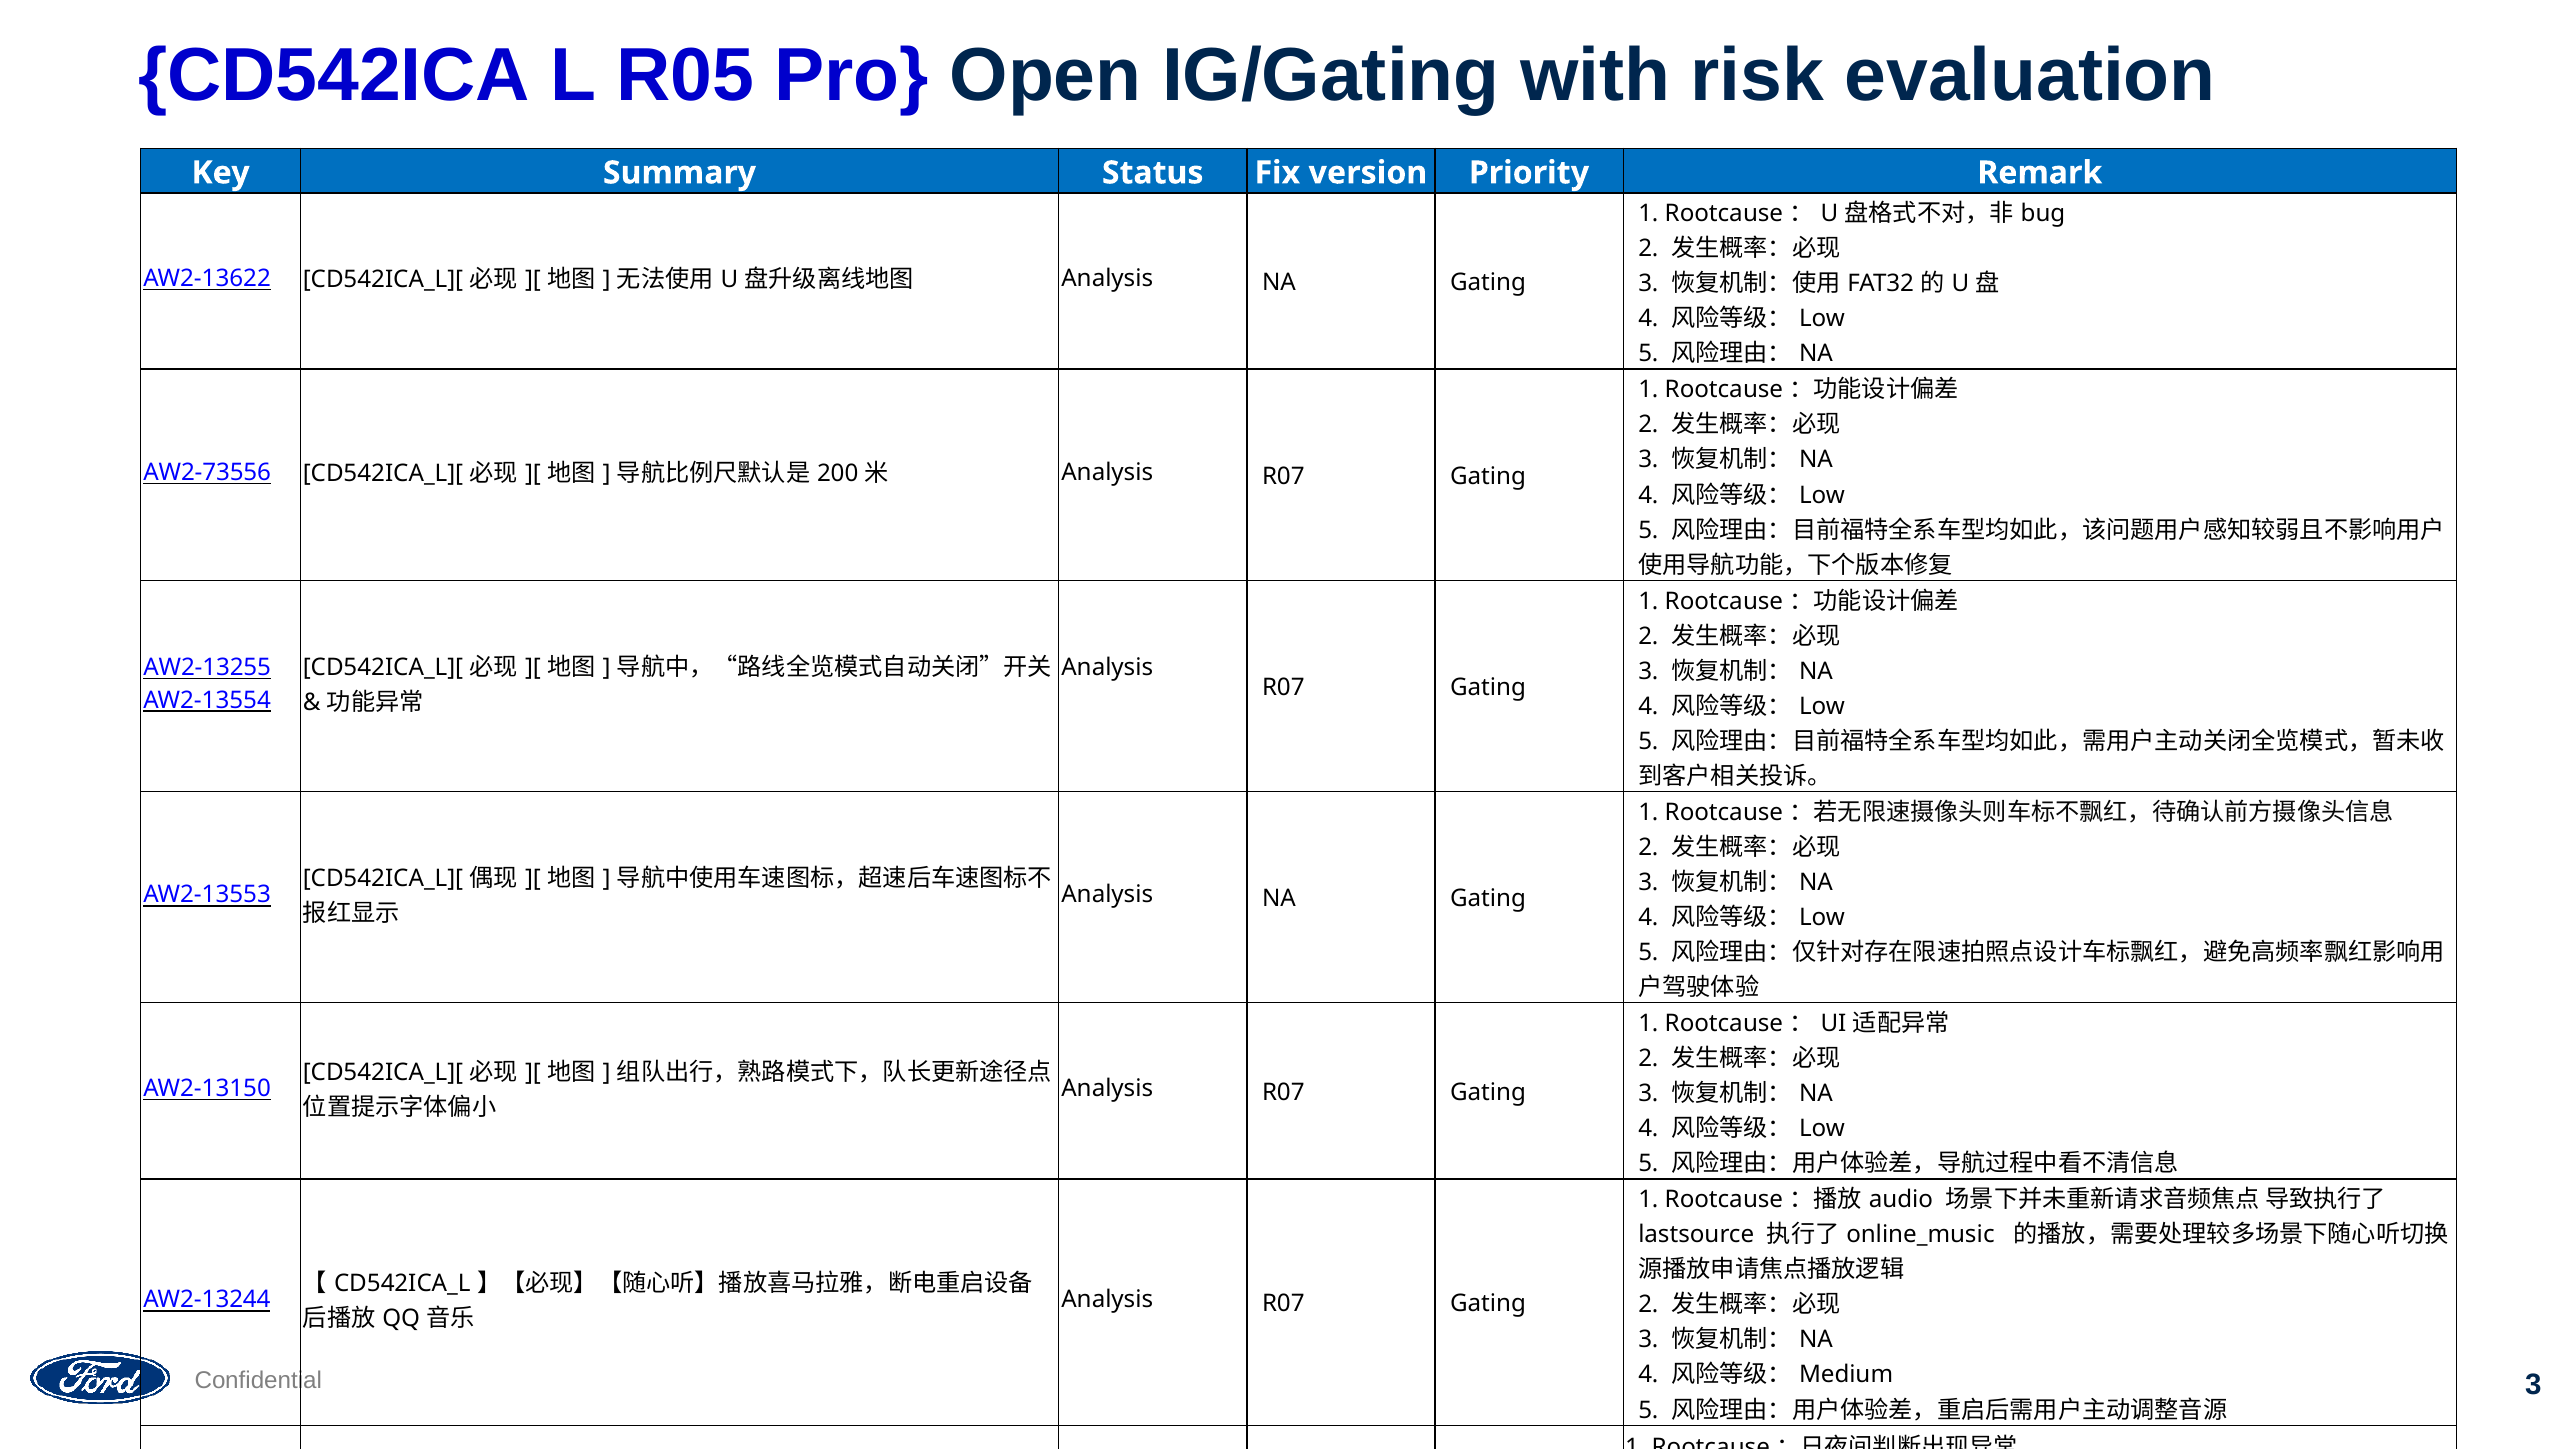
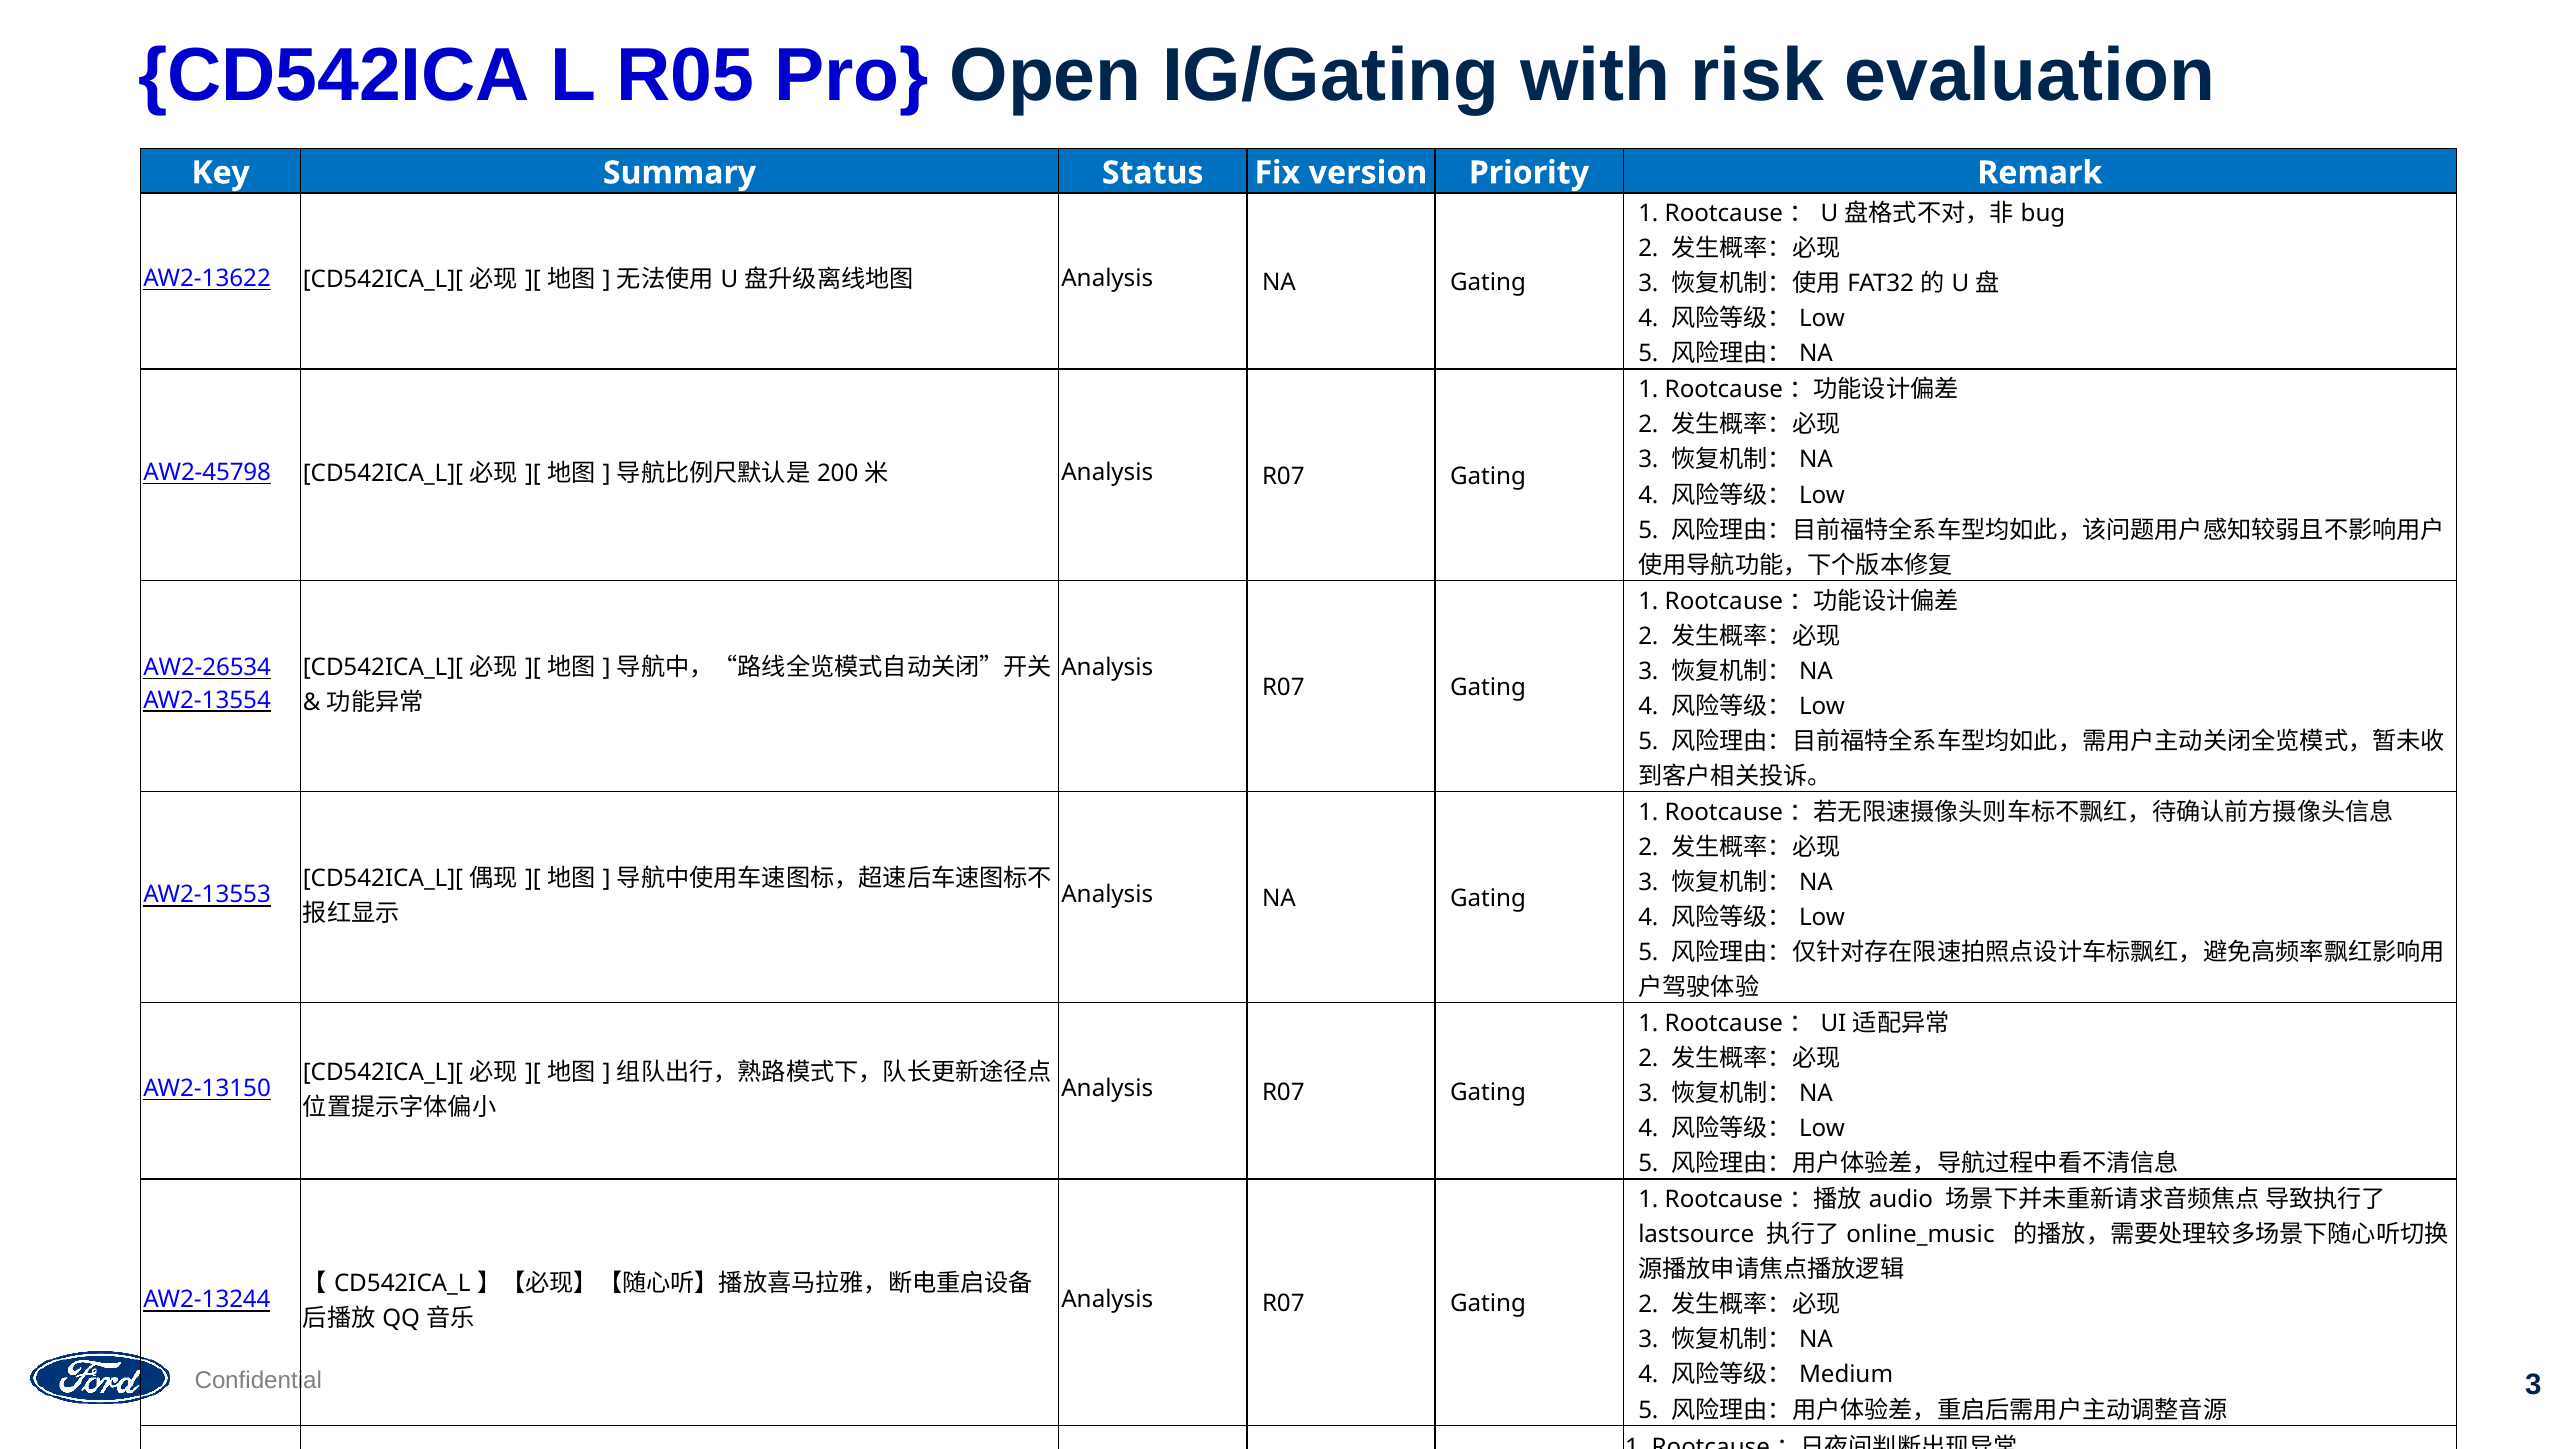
AW2-73556: AW2-73556 -> AW2-45798
AW2-13255: AW2-13255 -> AW2-26534
